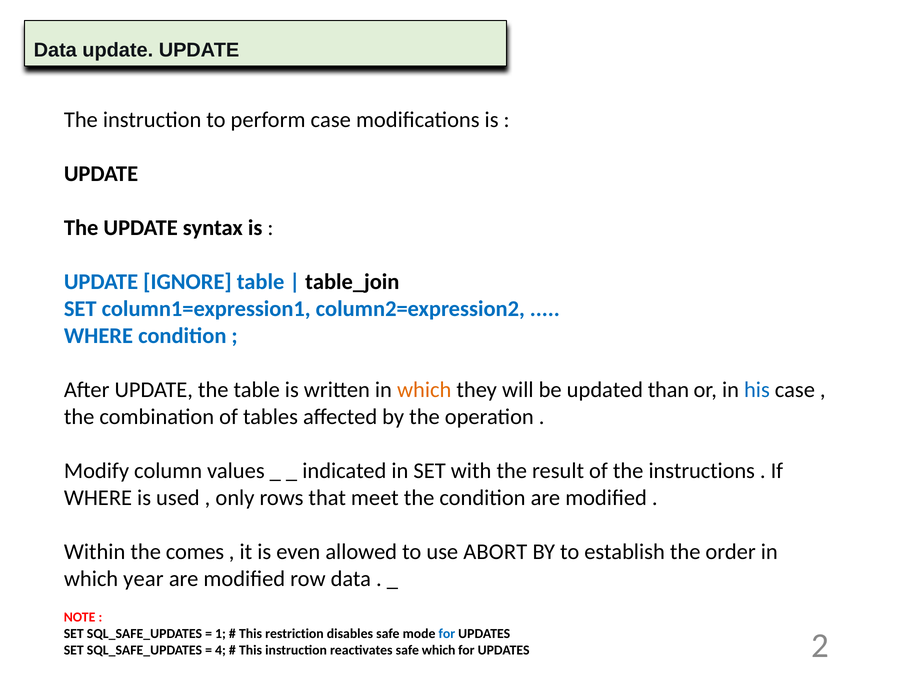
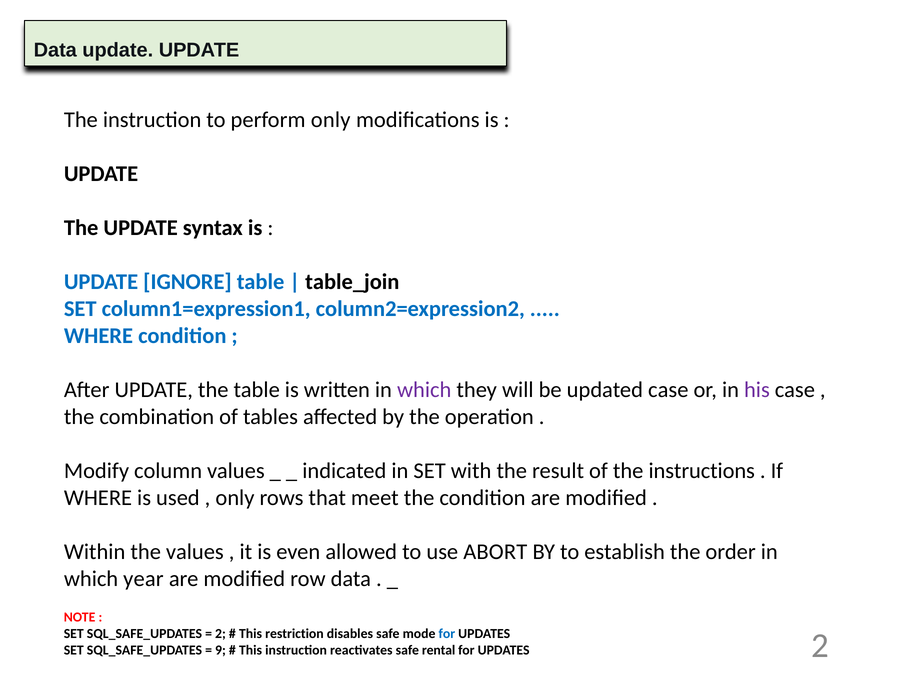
perform case: case -> only
which at (424, 390) colour: orange -> purple
updated than: than -> case
his colour: blue -> purple
the comes: comes -> values
1 at (220, 634): 1 -> 2
4: 4 -> 9
safe which: which -> rental
